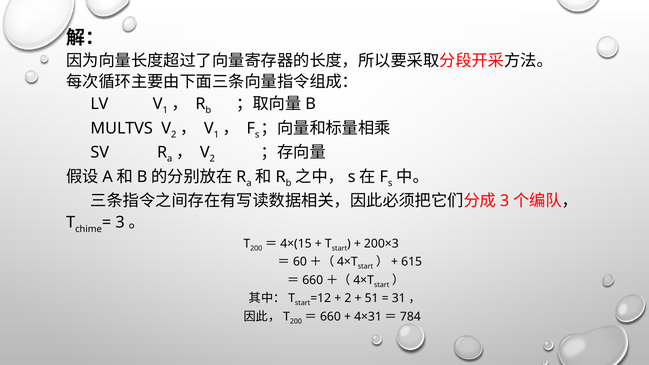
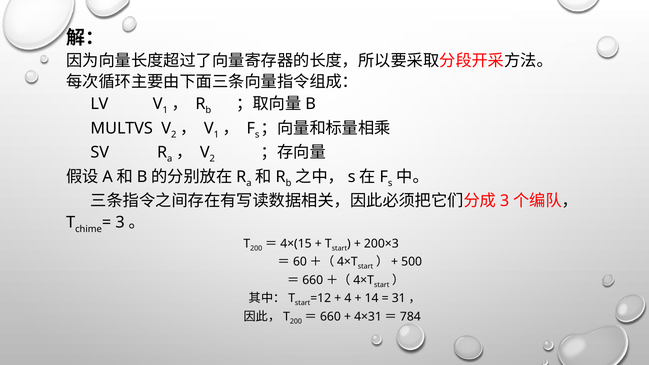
615: 615 -> 500
2 at (348, 298): 2 -> 4
51: 51 -> 14
